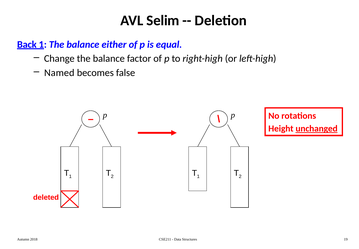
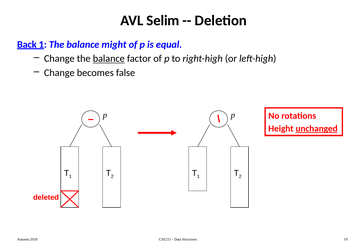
either: either -> might
balance at (109, 59) underline: none -> present
Named at (59, 73): Named -> Change
